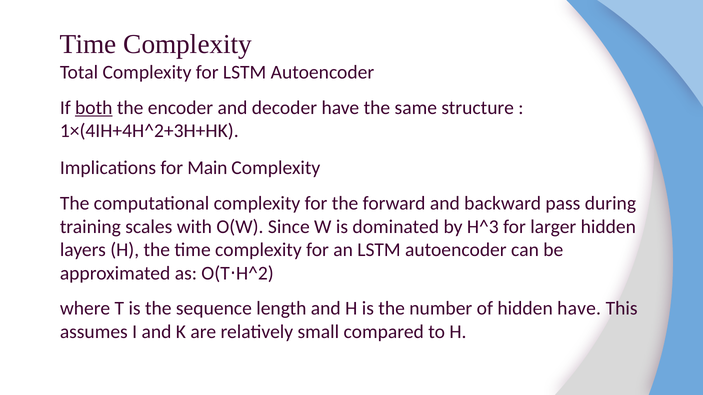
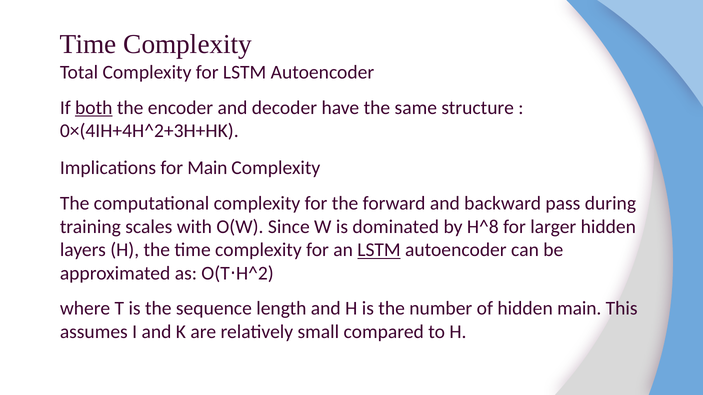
1×(4IH+4H^2+3H+HK: 1×(4IH+4H^2+3H+HK -> 0×(4IH+4H^2+3H+HK
H^3: H^3 -> H^8
LSTM at (379, 250) underline: none -> present
hidden have: have -> main
